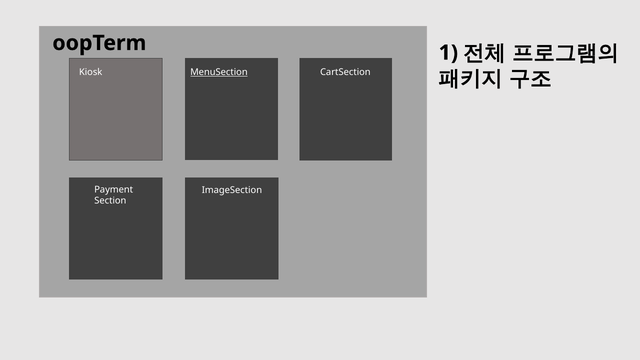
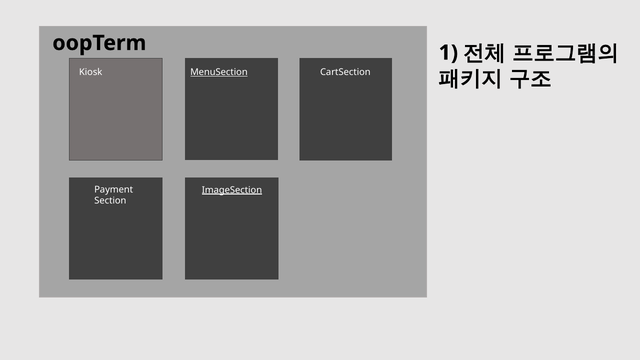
ImageSection underline: none -> present
